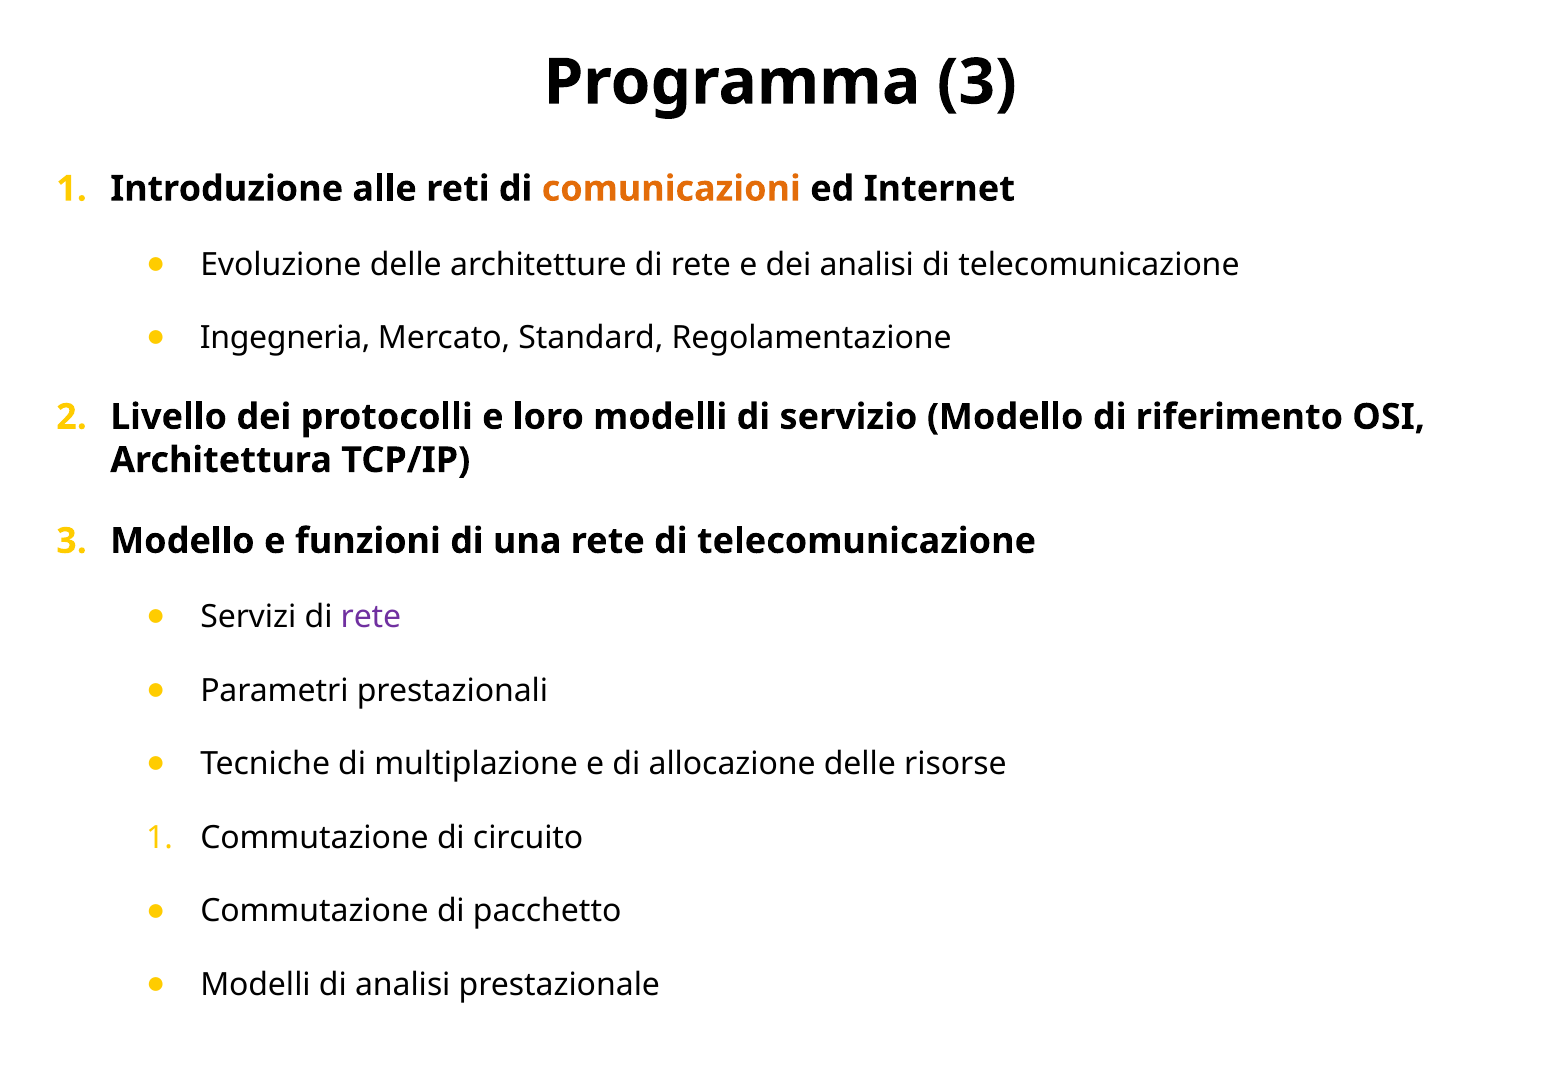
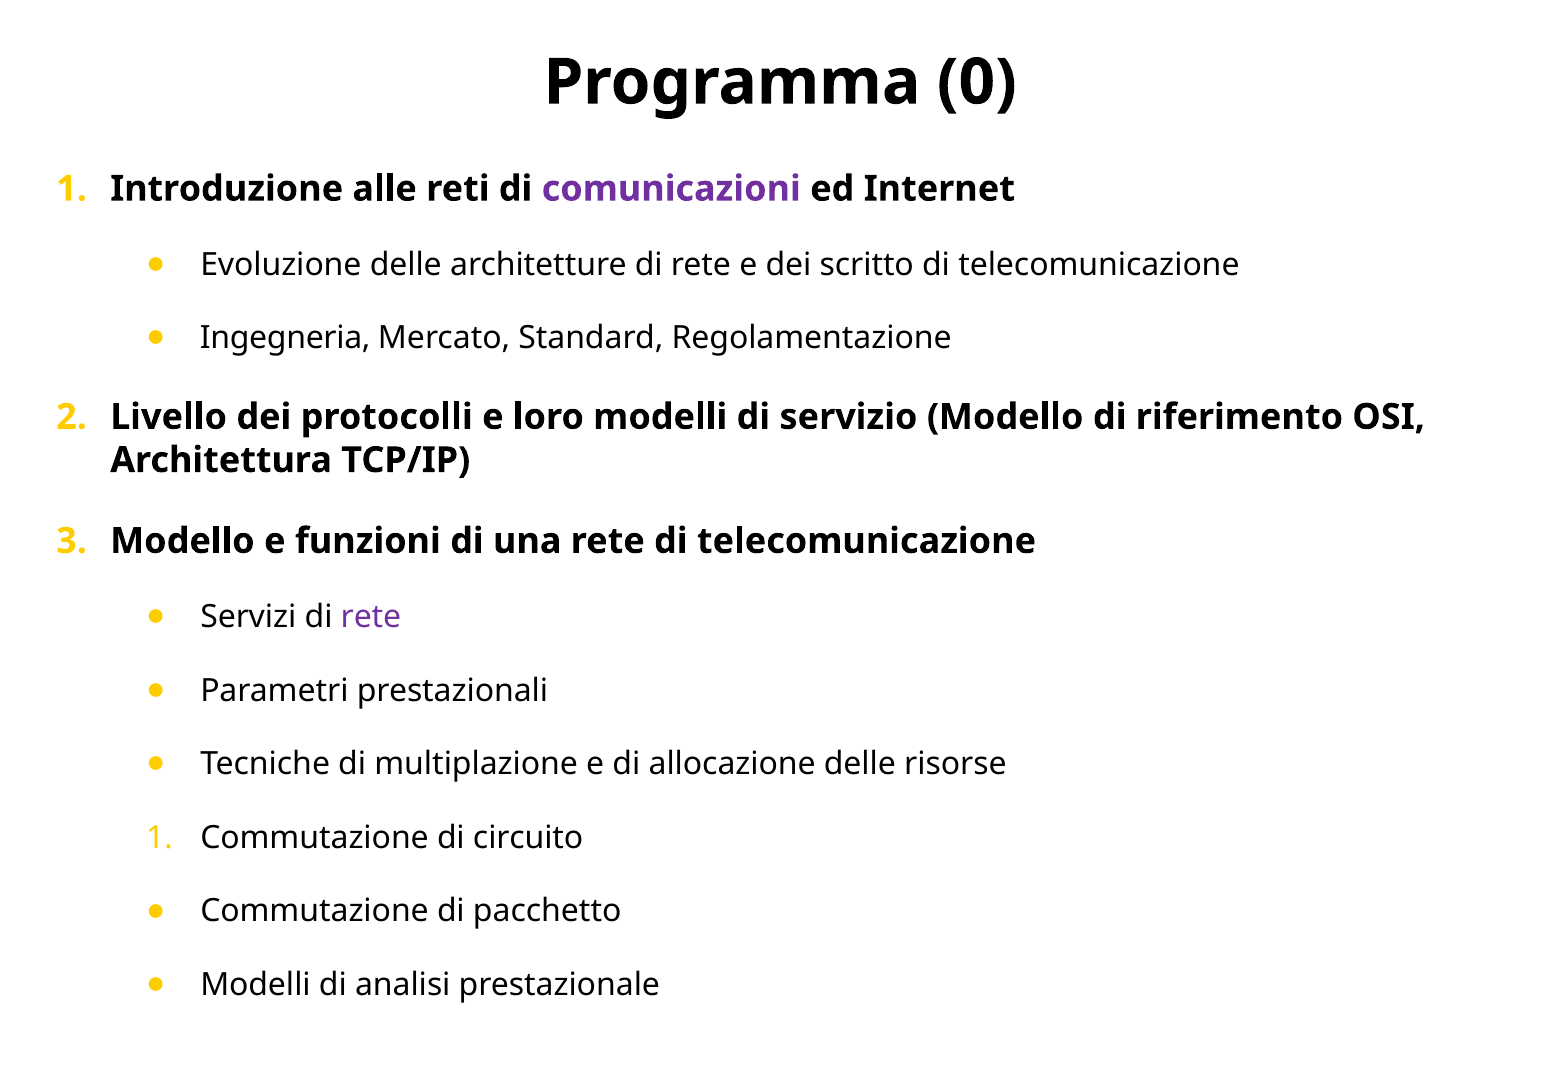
Programma 3: 3 -> 0
comunicazioni colour: orange -> purple
dei analisi: analisi -> scritto
